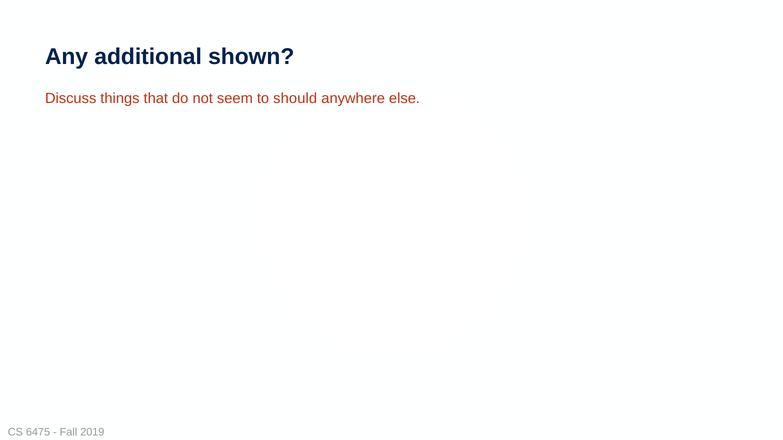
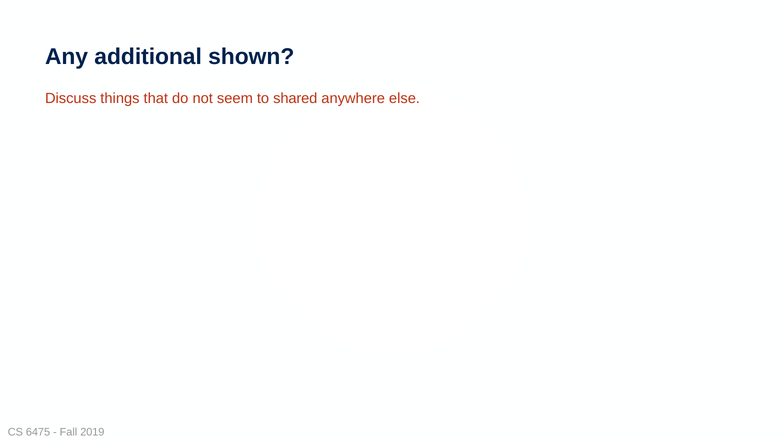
should: should -> shared
